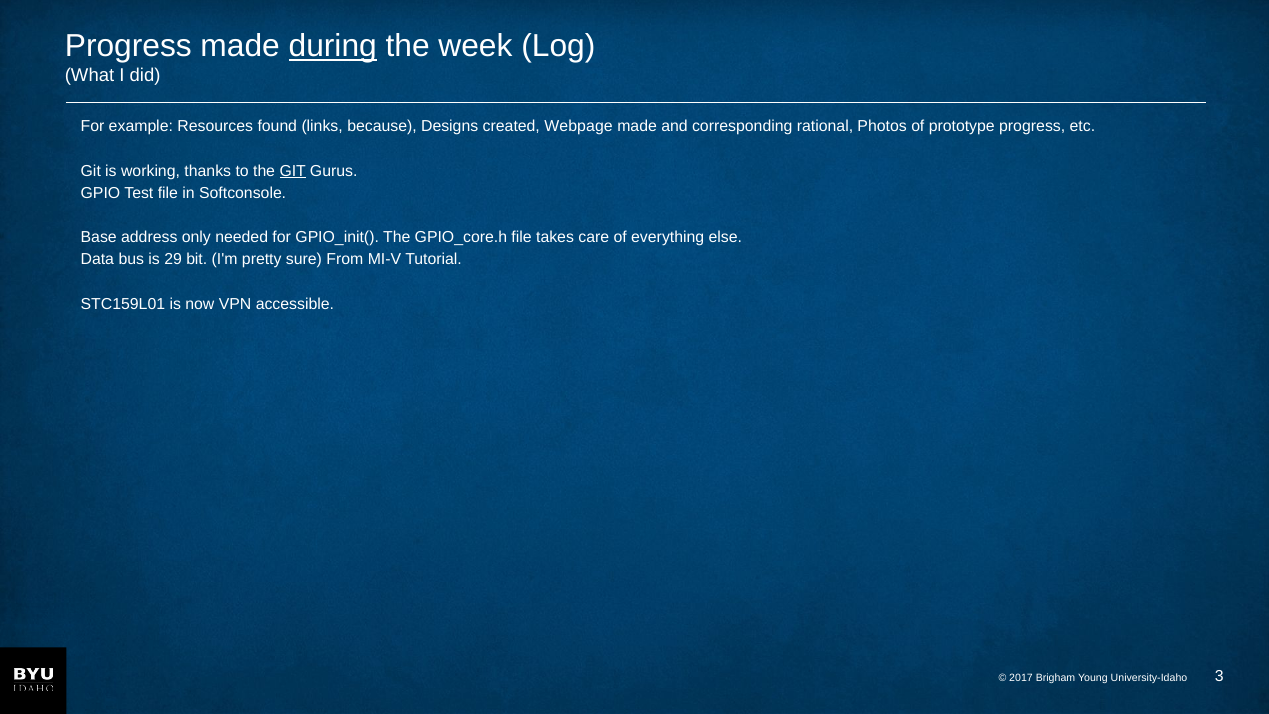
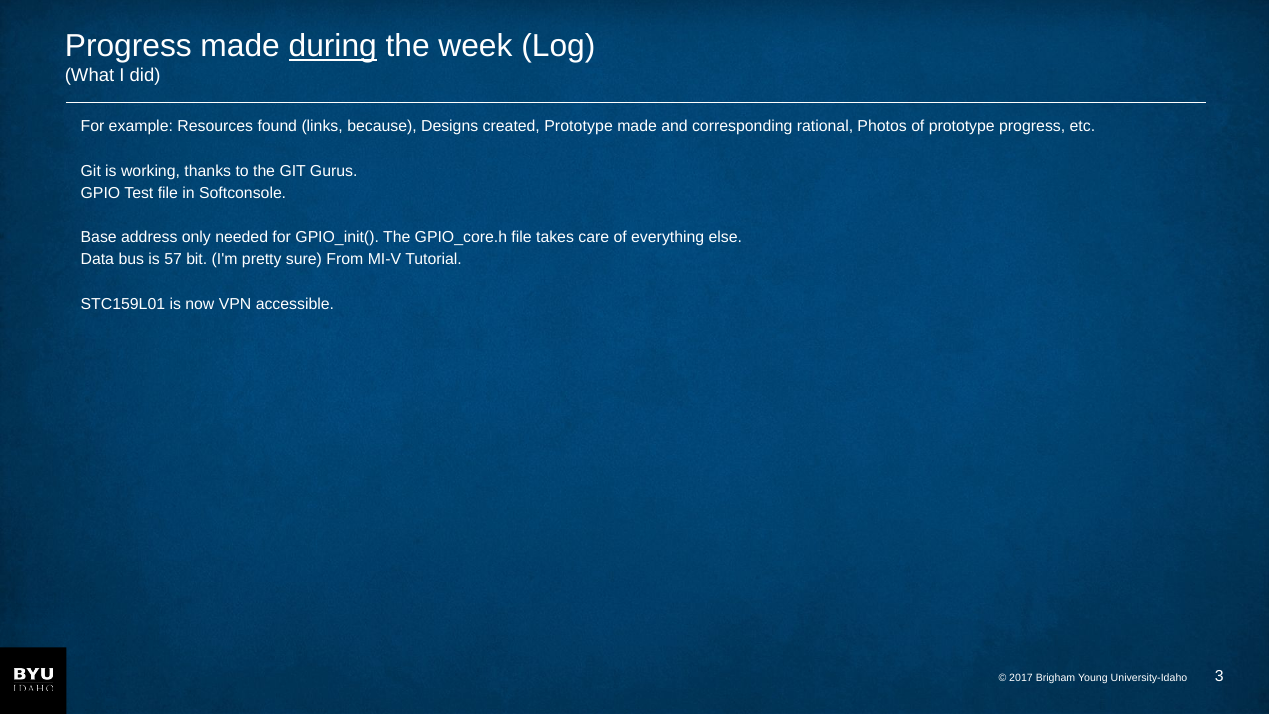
created Webpage: Webpage -> Prototype
GIT at (293, 171) underline: present -> none
29: 29 -> 57
